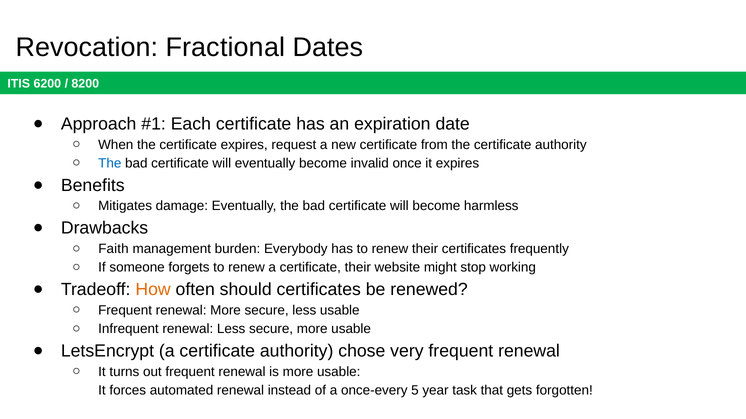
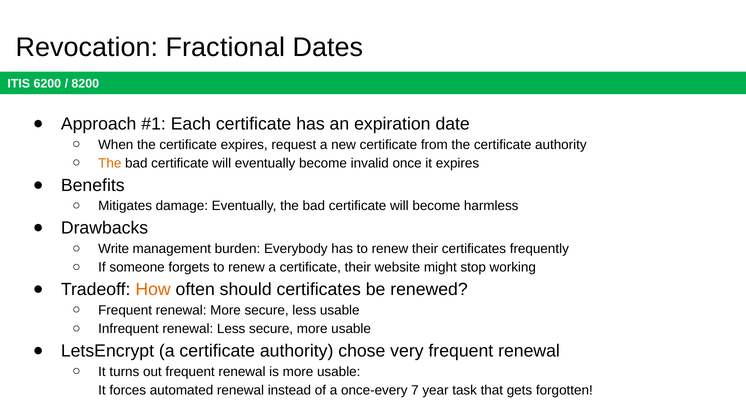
The at (110, 163) colour: blue -> orange
Faith: Faith -> Write
5: 5 -> 7
